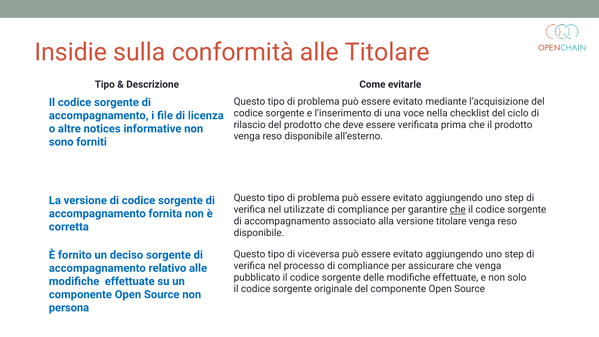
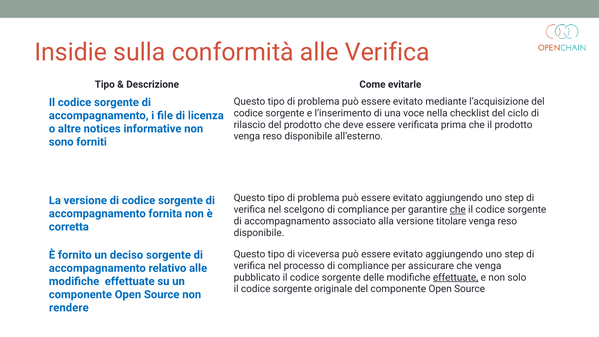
alle Titolare: Titolare -> Verifica
utilizzate: utilizzate -> scelgono
effettuate at (456, 277) underline: none -> present
persona: persona -> rendere
